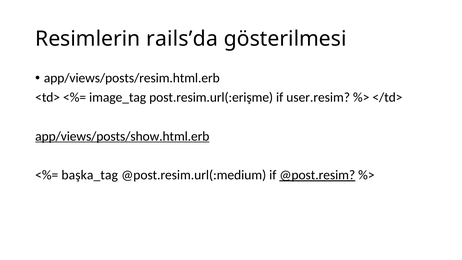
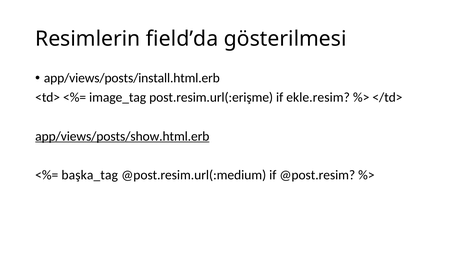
rails’da: rails’da -> field’da
app/views/posts/resim.html.erb: app/views/posts/resim.html.erb -> app/views/posts/install.html.erb
user.resim: user.resim -> ekle.resim
@post.resim underline: present -> none
